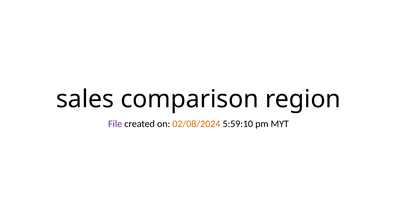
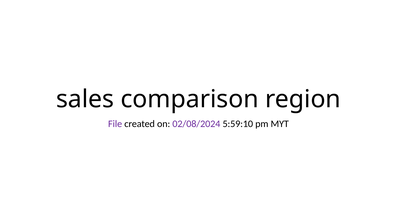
02/08/2024 colour: orange -> purple
